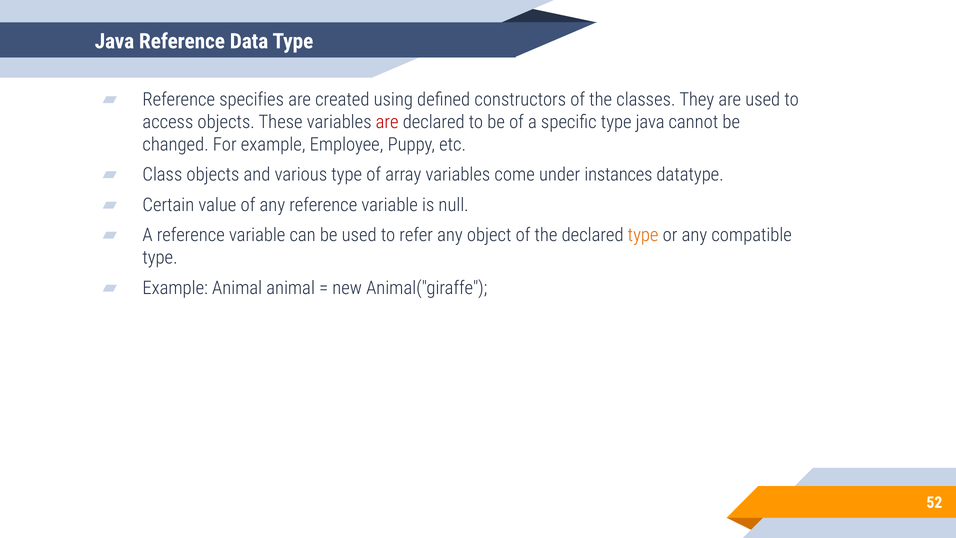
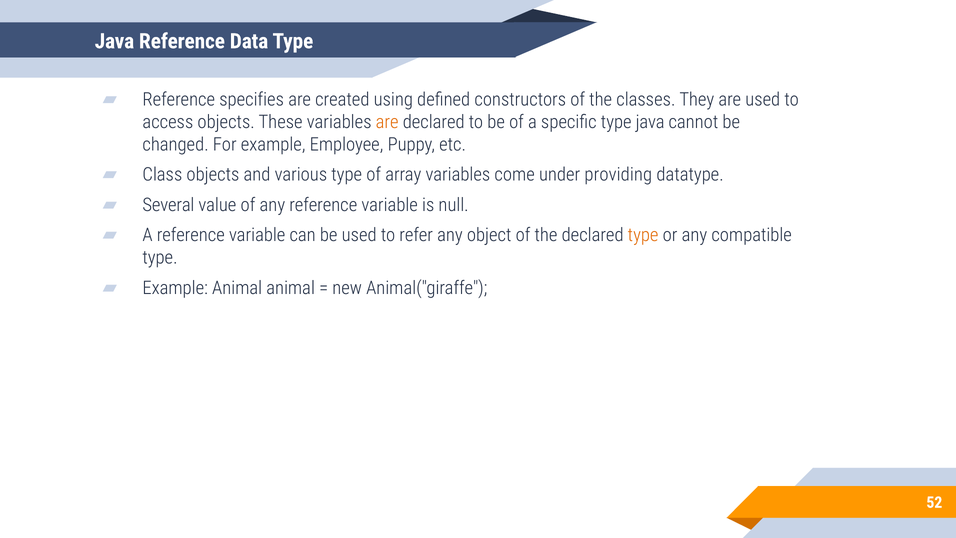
are at (387, 122) colour: red -> orange
instances: instances -> providing
Certain: Certain -> Several
